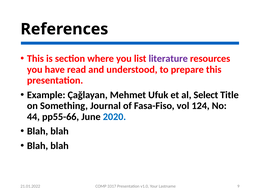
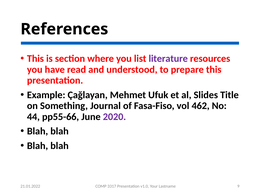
Select: Select -> Slides
124: 124 -> 462
2020 colour: blue -> purple
